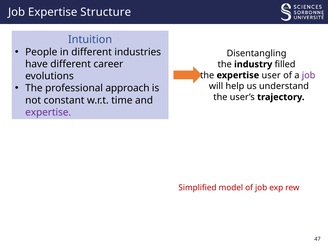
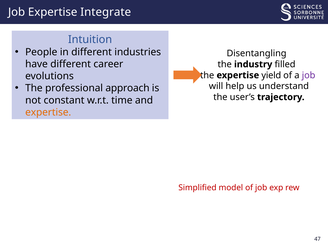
Structure: Structure -> Integrate
user: user -> yield
expertise at (48, 112) colour: purple -> orange
